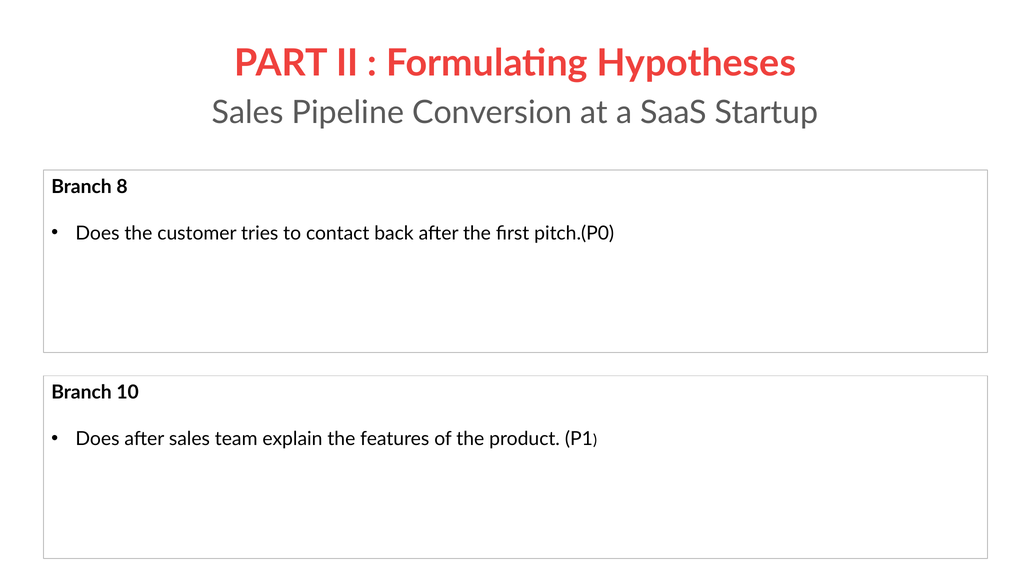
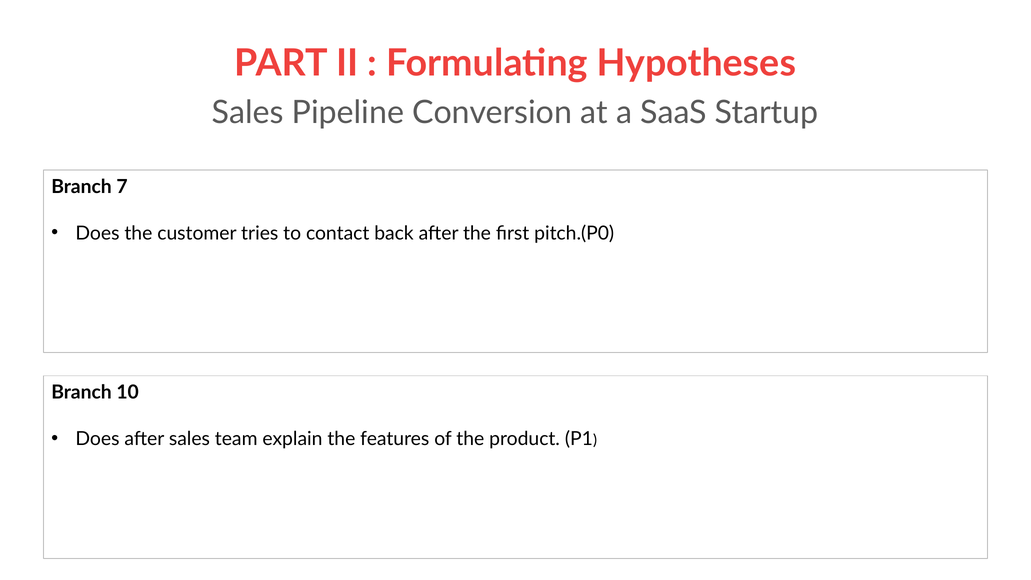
8: 8 -> 7
